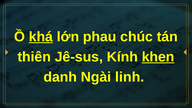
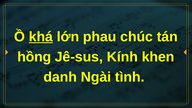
thiên: thiên -> hồng
khen underline: present -> none
linh: linh -> tình
